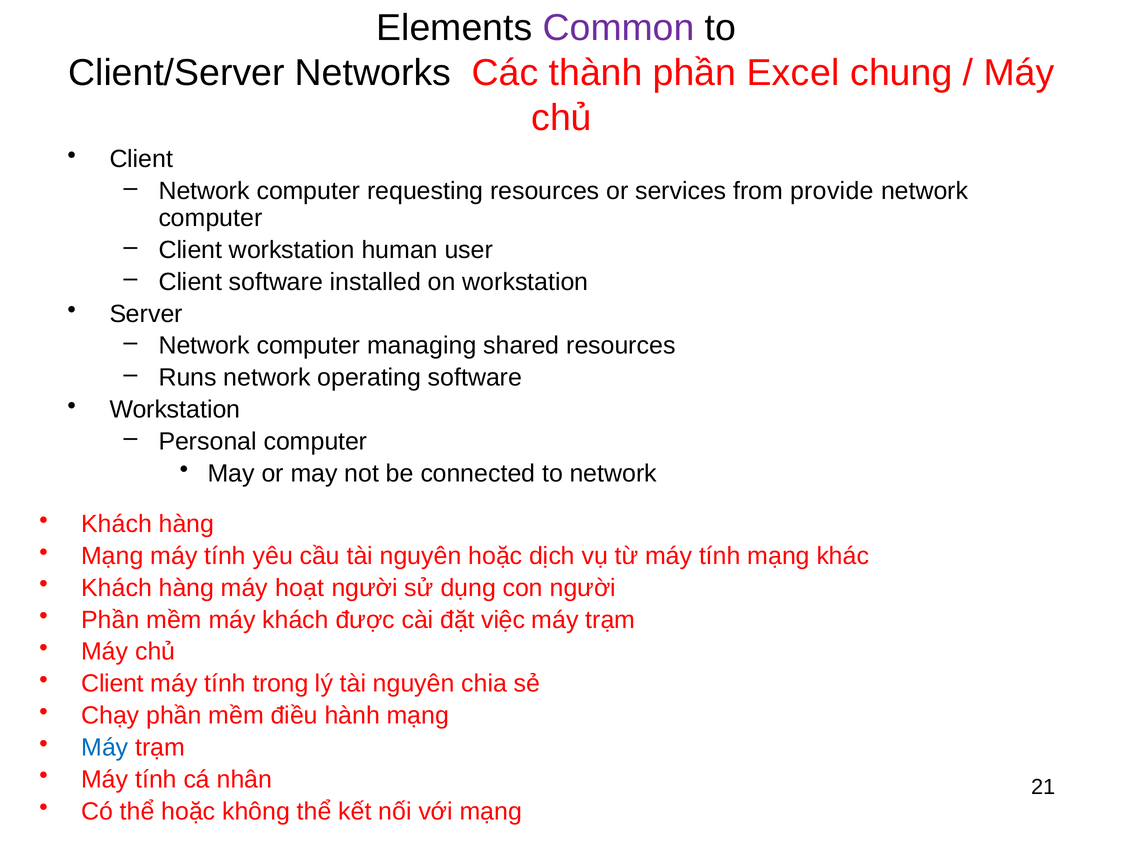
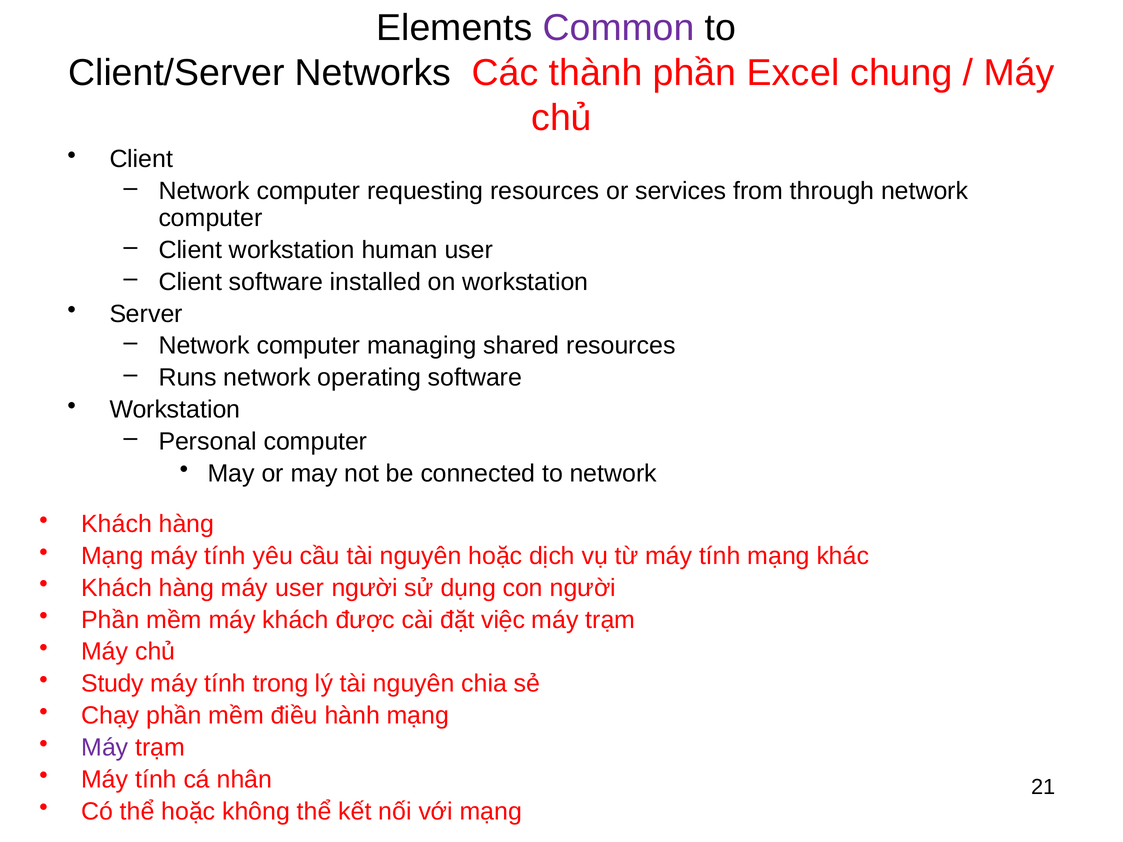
provide: provide -> through
máy hoạt: hoạt -> user
Client at (113, 684): Client -> Study
Máy at (105, 748) colour: blue -> purple
